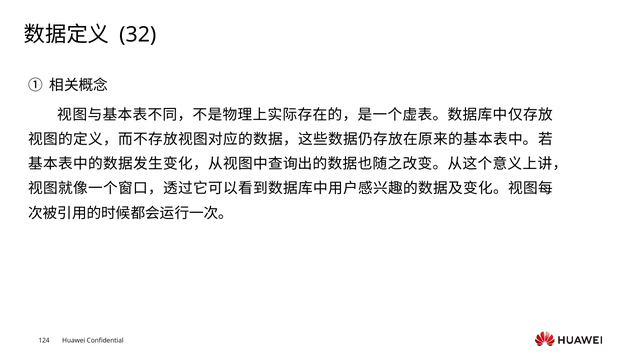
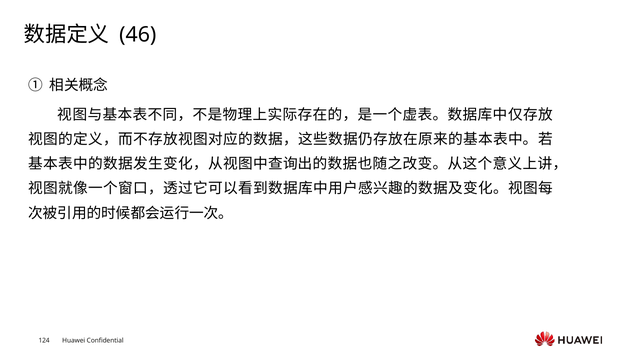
32: 32 -> 46
